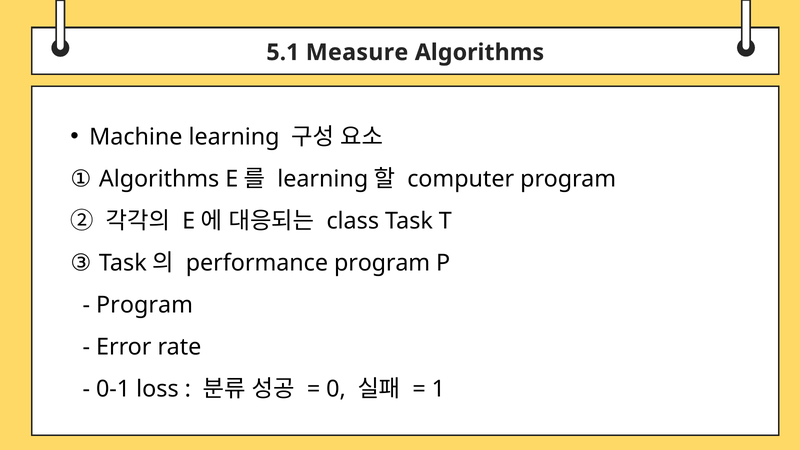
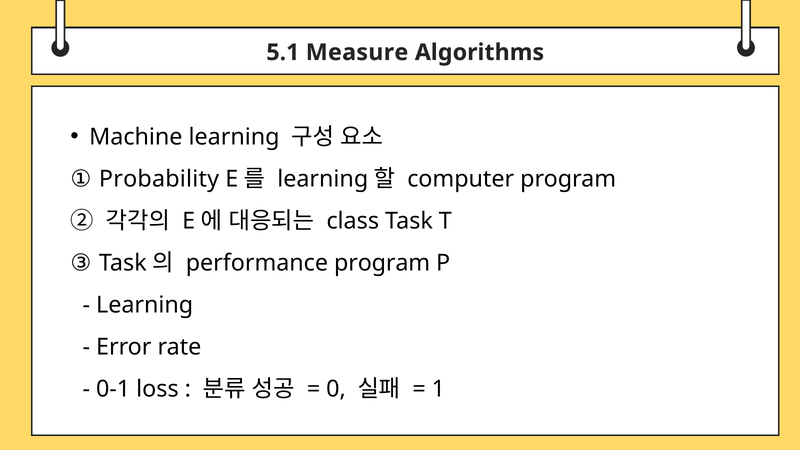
Algorithms at (159, 179): Algorithms -> Probability
Program at (145, 305): Program -> Learning
